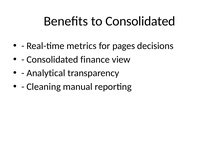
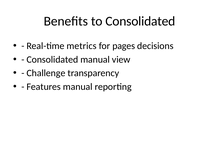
Consolidated finance: finance -> manual
Analytical: Analytical -> Challenge
Cleaning: Cleaning -> Features
